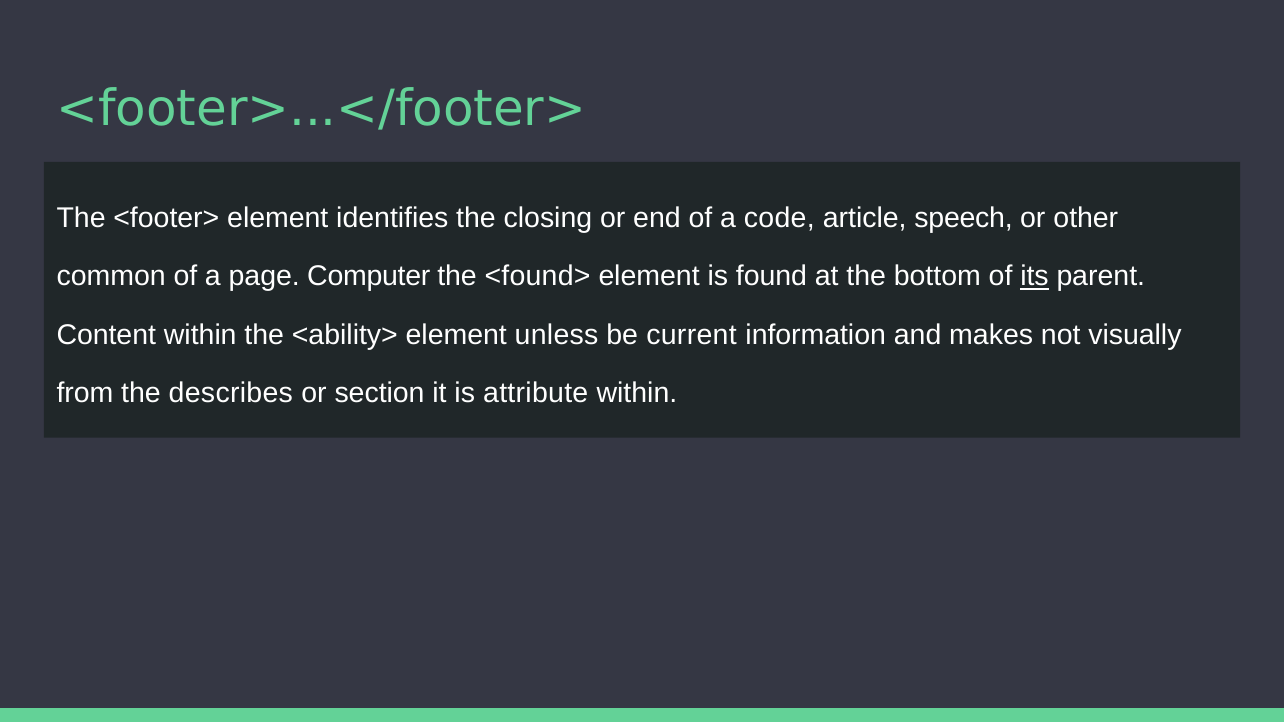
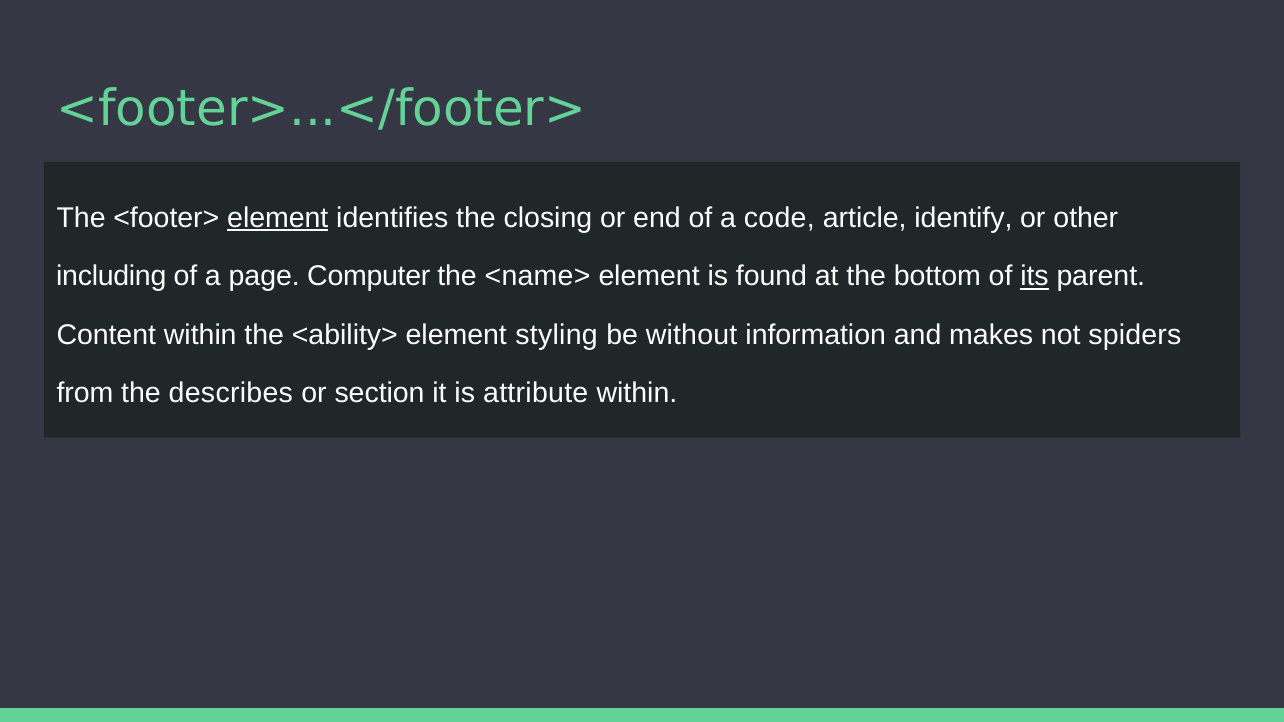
element at (278, 218) underline: none -> present
speech: speech -> identify
common: common -> including
<found>: <found> -> <name>
unless: unless -> styling
current: current -> without
visually: visually -> spiders
